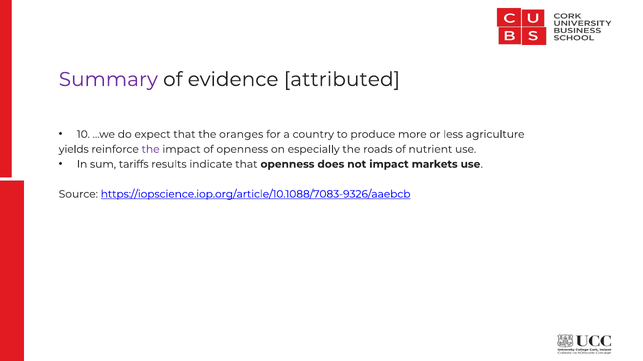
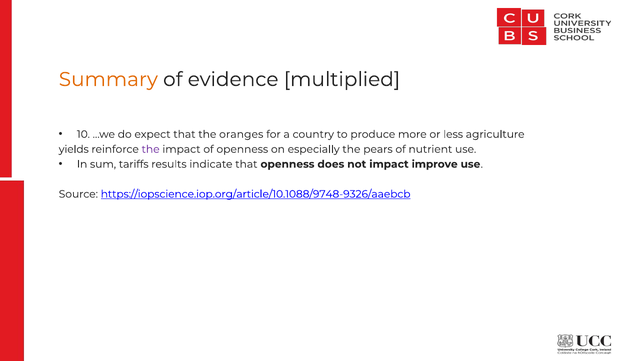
Summary colour: purple -> orange
attributed: attributed -> multiplied
roads: roads -> pears
markets: markets -> improve
https://iopscience.iop.org/article/10.1088/7083-9326/aaebcb: https://iopscience.iop.org/article/10.1088/7083-9326/aaebcb -> https://iopscience.iop.org/article/10.1088/9748-9326/aaebcb
